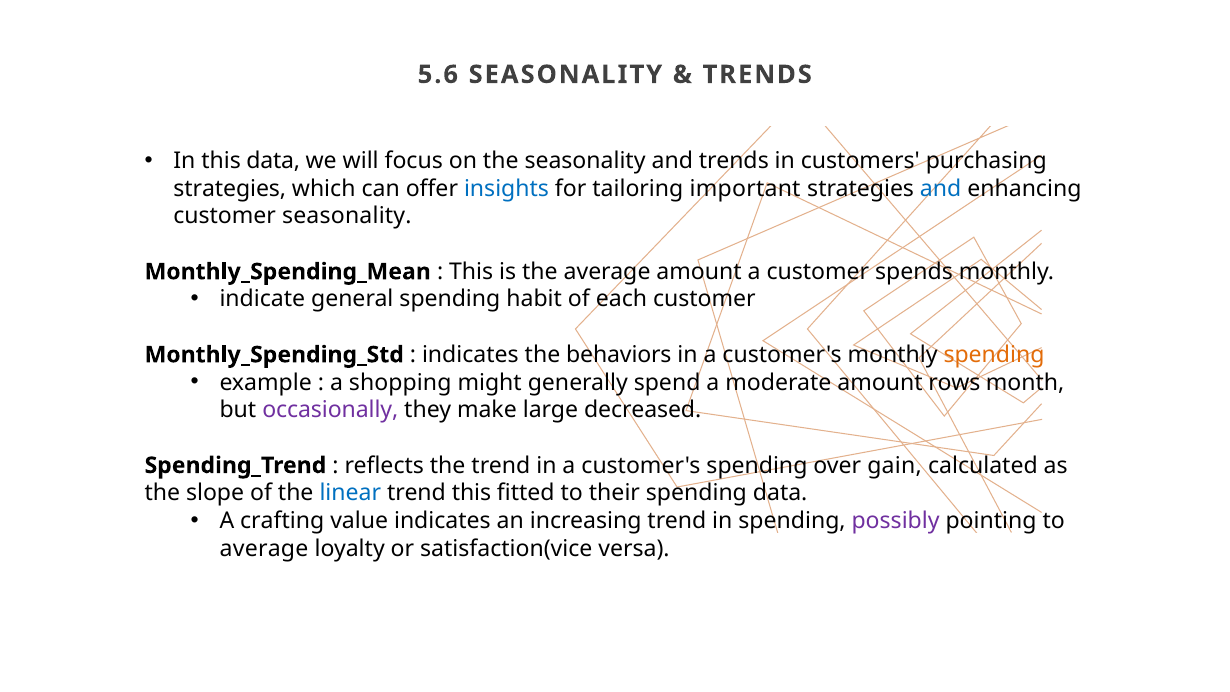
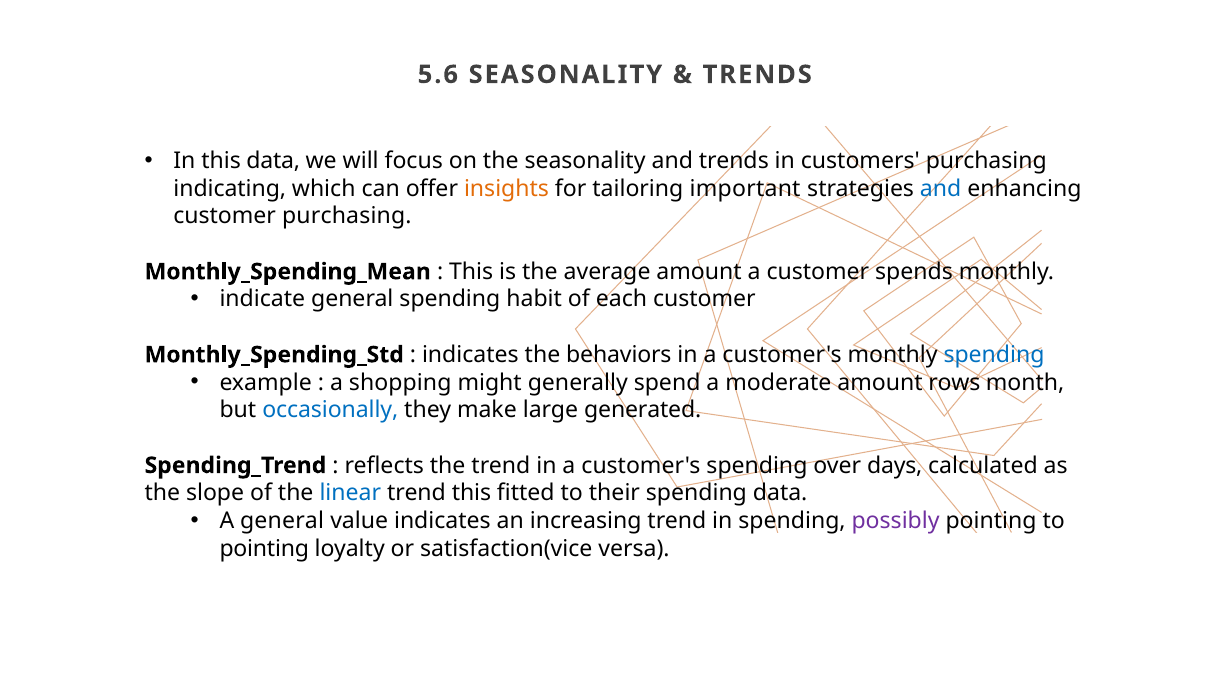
strategies at (230, 189): strategies -> indicating
insights colour: blue -> orange
customer seasonality: seasonality -> purchasing
spending at (994, 355) colour: orange -> blue
occasionally colour: purple -> blue
decreased: decreased -> generated
gain: gain -> days
A crafting: crafting -> general
average at (264, 548): average -> pointing
